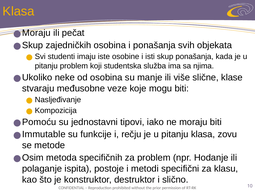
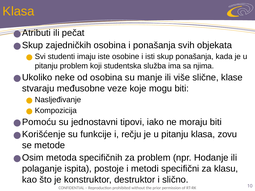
Moraju at (36, 33): Moraju -> Atributi
Immutable: Immutable -> Korišćenje
